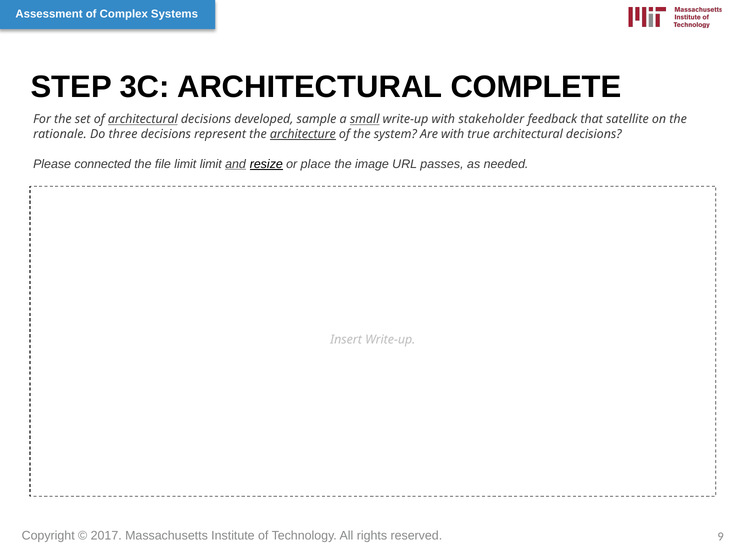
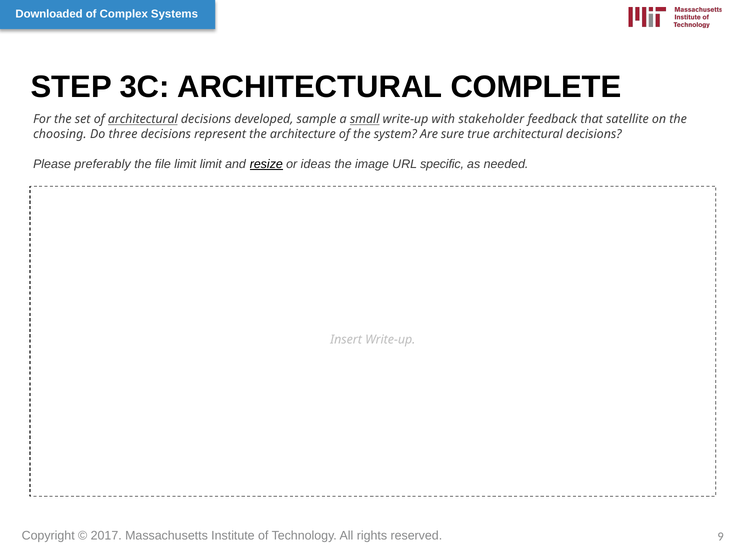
Assessment: Assessment -> Downloaded
rationale: rationale -> choosing
architecture underline: present -> none
Are with: with -> sure
connected: connected -> preferably
and underline: present -> none
place: place -> ideas
passes: passes -> specific
